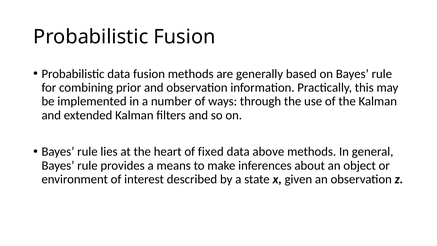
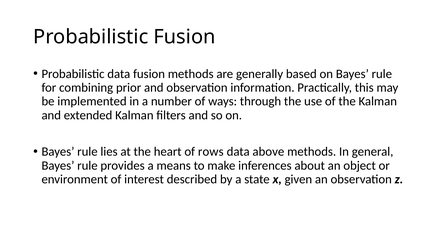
fixed: fixed -> rows
